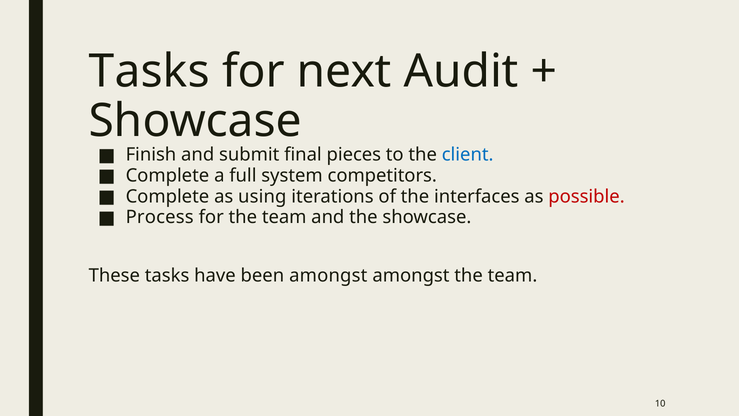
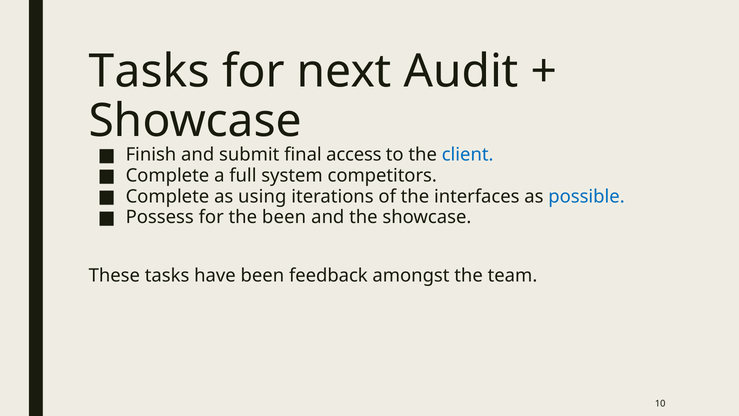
pieces: pieces -> access
possible colour: red -> blue
Process: Process -> Possess
for the team: team -> been
been amongst: amongst -> feedback
